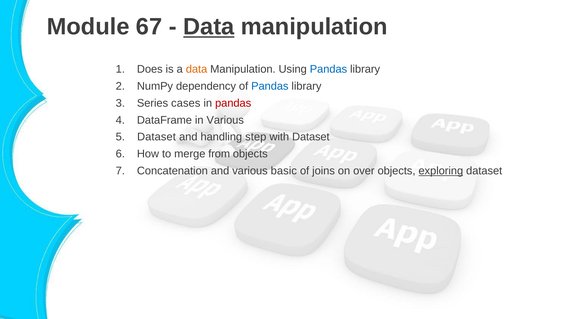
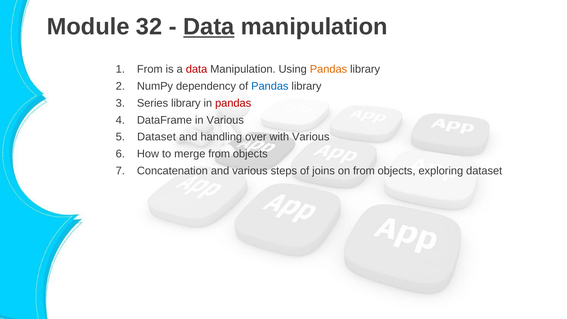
67: 67 -> 32
Does at (150, 69): Does -> From
data at (197, 69) colour: orange -> red
Pandas at (328, 69) colour: blue -> orange
Series cases: cases -> library
step: step -> over
with Dataset: Dataset -> Various
basic: basic -> steps
on over: over -> from
exploring underline: present -> none
